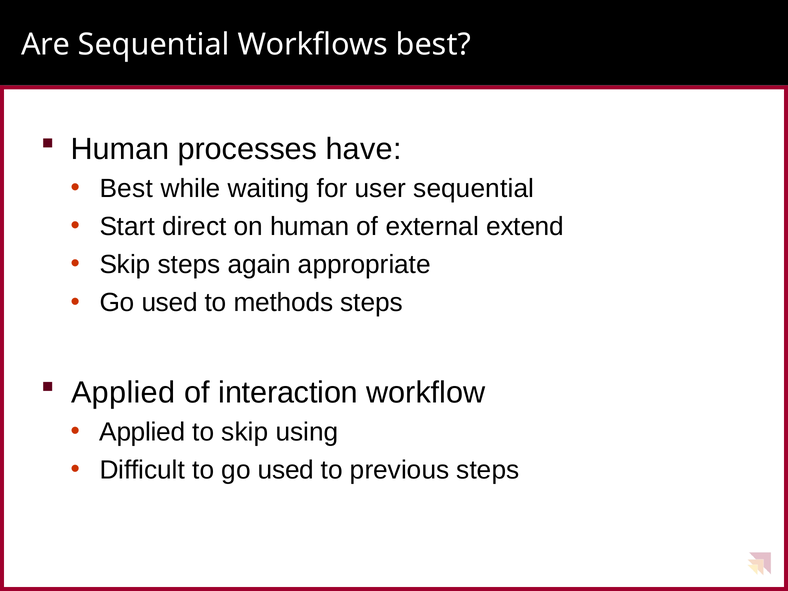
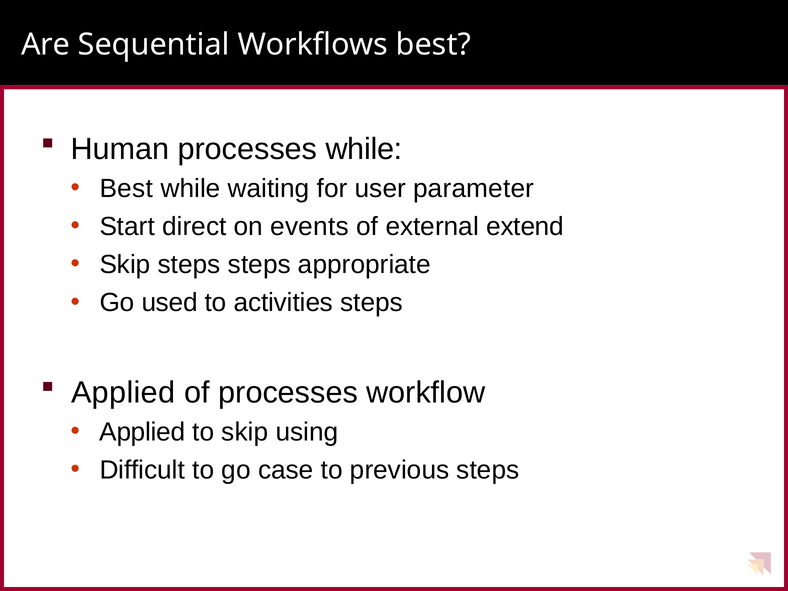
processes have: have -> while
user sequential: sequential -> parameter
on human: human -> events
steps again: again -> steps
methods: methods -> activities
of interaction: interaction -> processes
to go used: used -> case
